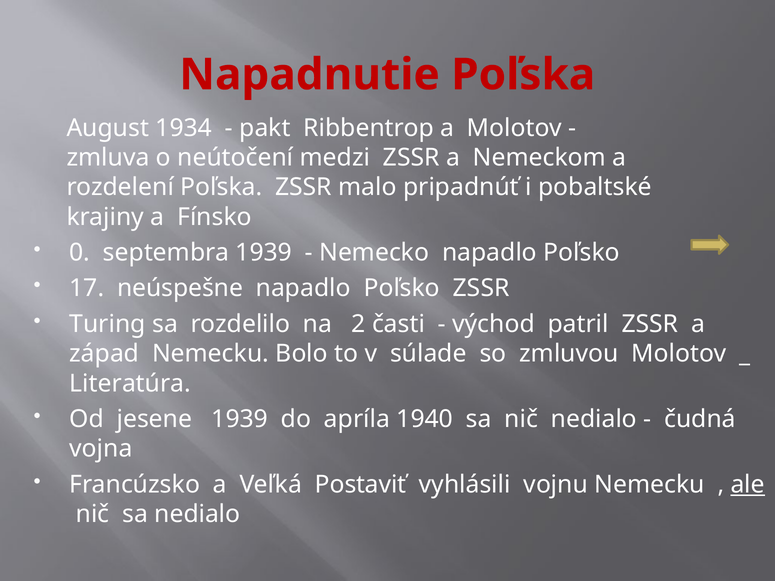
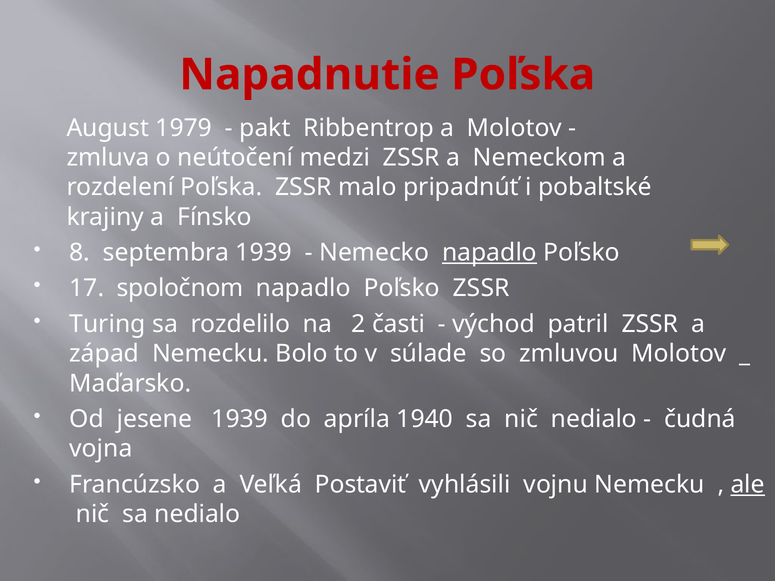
1934: 1934 -> 1979
0: 0 -> 8
napadlo at (490, 253) underline: none -> present
neúspešne: neúspešne -> spoločnom
Literatúra: Literatúra -> Maďarsko
